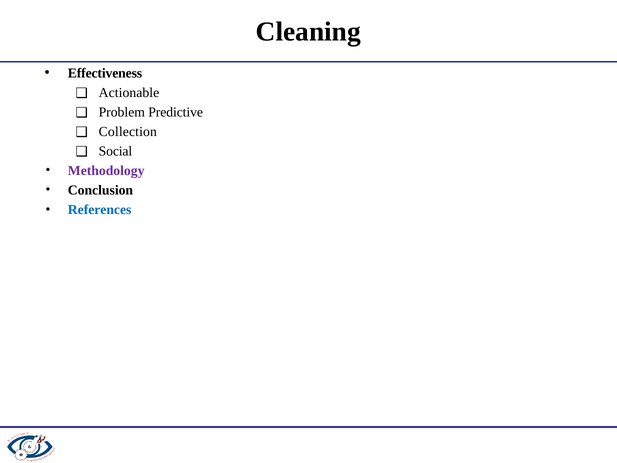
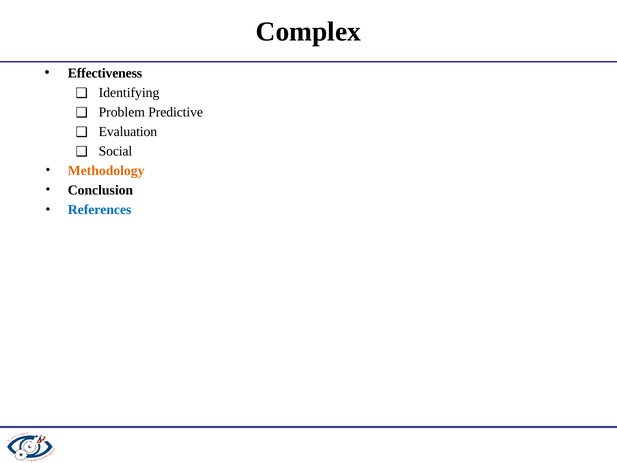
Cleaning: Cleaning -> Complex
Actionable: Actionable -> Identifying
Collection: Collection -> Evaluation
Methodology colour: purple -> orange
